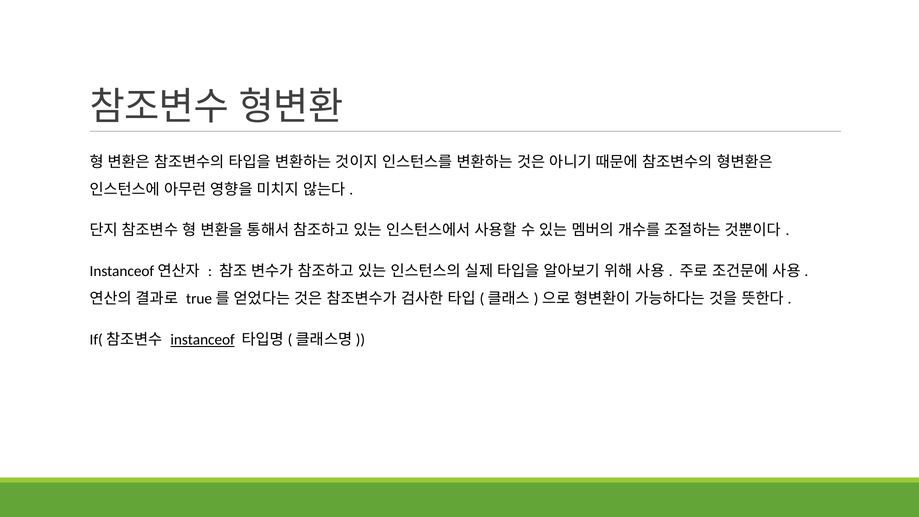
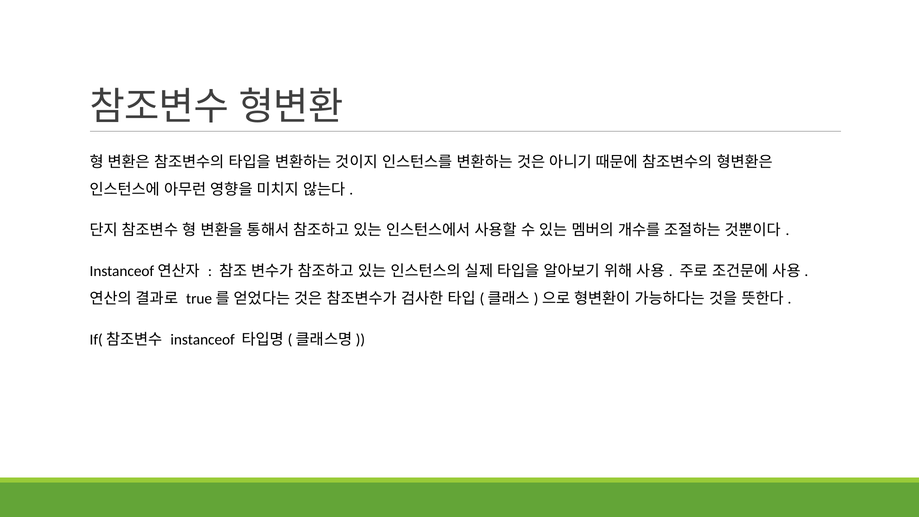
instanceof underline: present -> none
